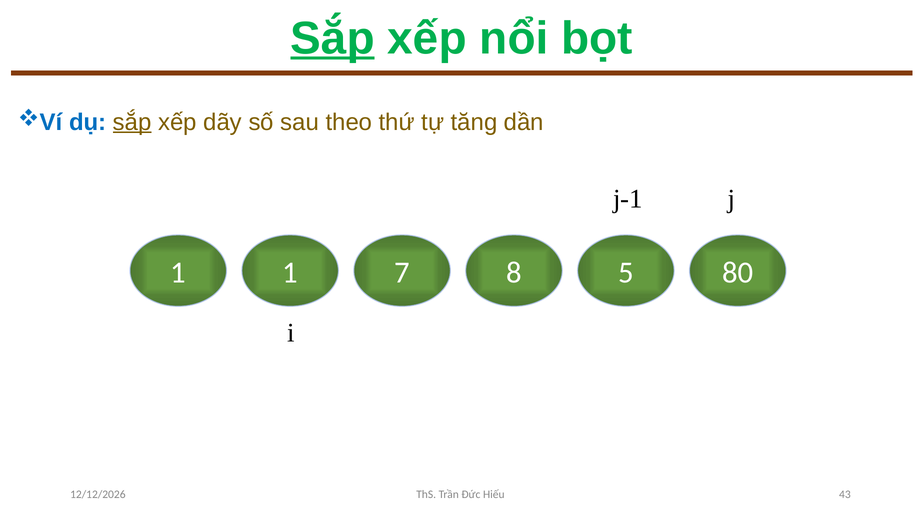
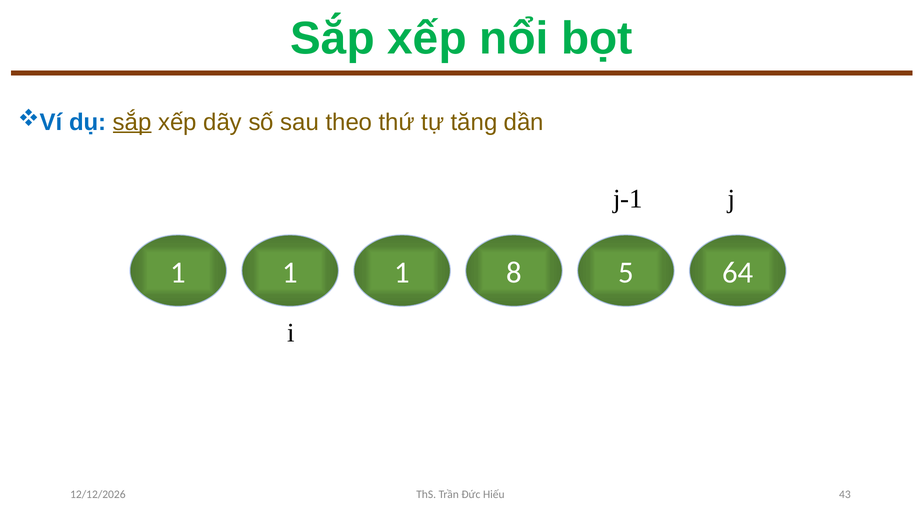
Sắp at (332, 38) underline: present -> none
1 1 7: 7 -> 1
80: 80 -> 64
